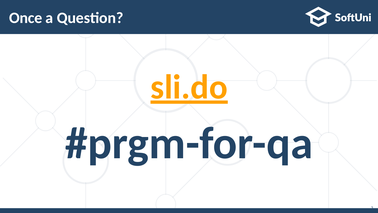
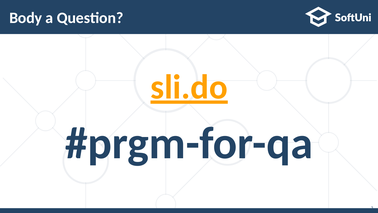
Once: Once -> Body
